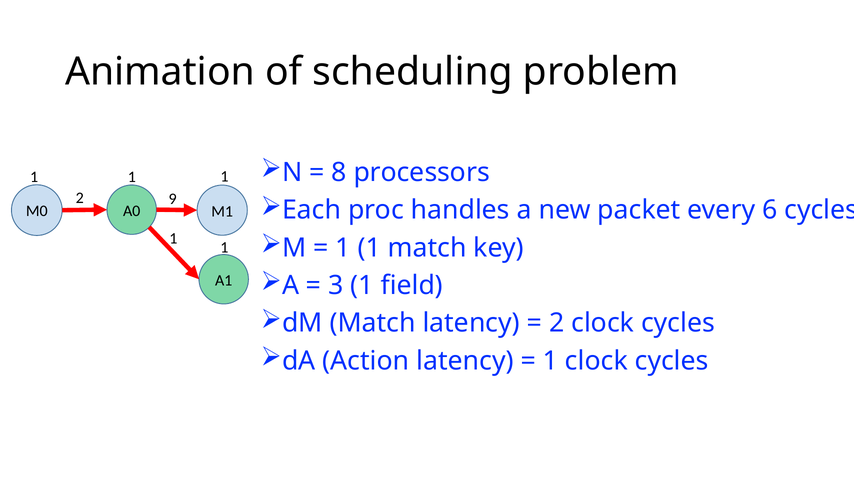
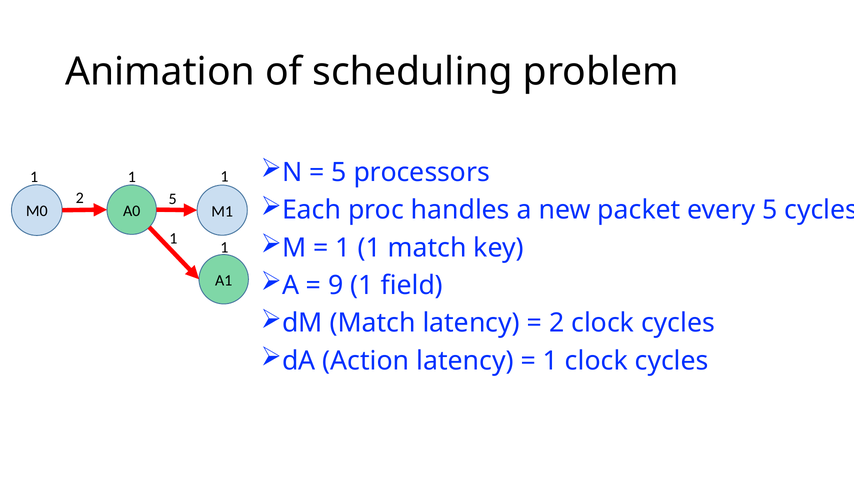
8 at (339, 173): 8 -> 5
2 9: 9 -> 5
every 6: 6 -> 5
3: 3 -> 9
